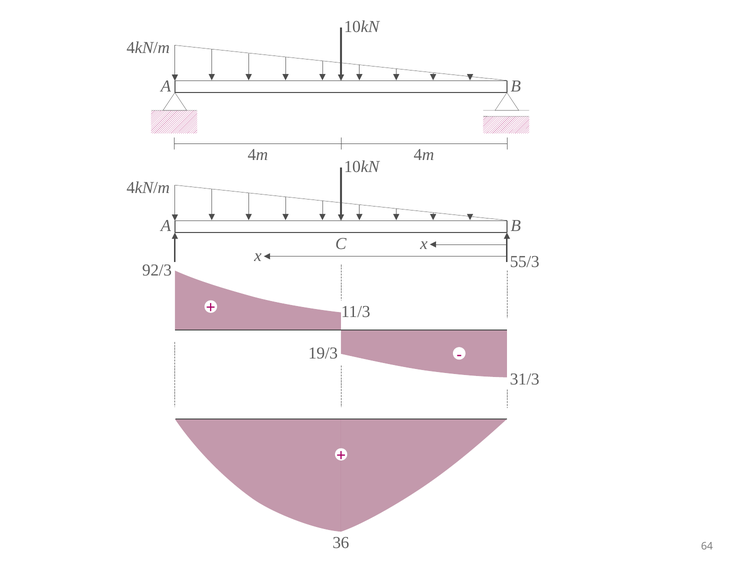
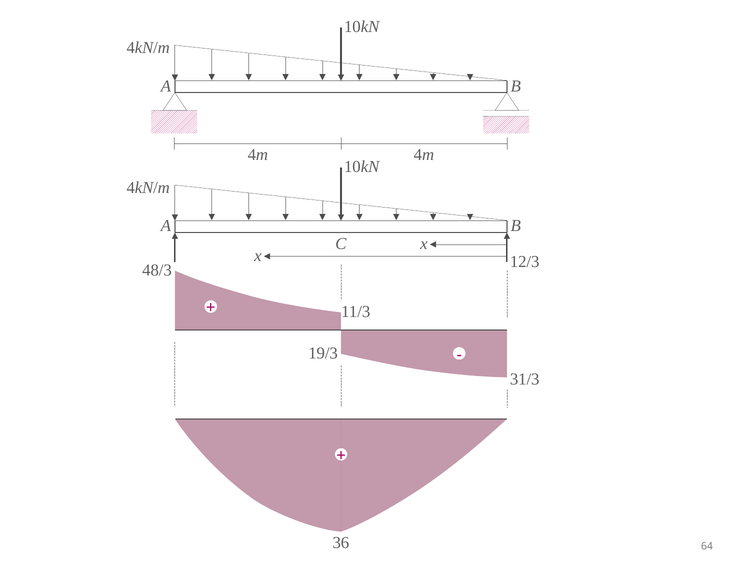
55/3: 55/3 -> 12/3
92/3: 92/3 -> 48/3
